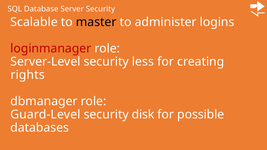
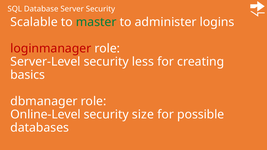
master colour: black -> green
rights: rights -> basics
Guard-Level: Guard-Level -> Online-Level
disk: disk -> size
